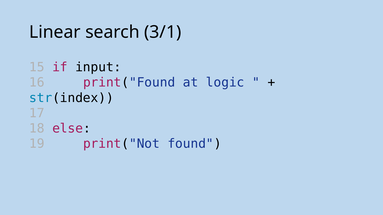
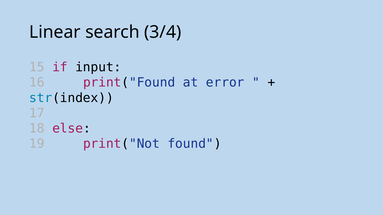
3/1: 3/1 -> 3/4
logic: logic -> error
